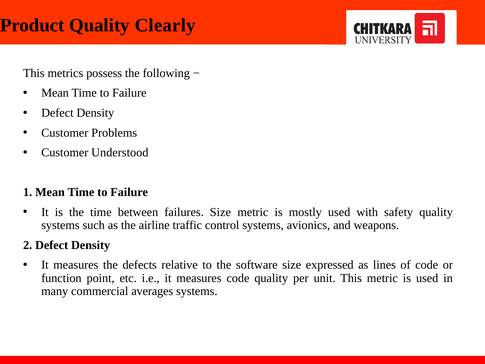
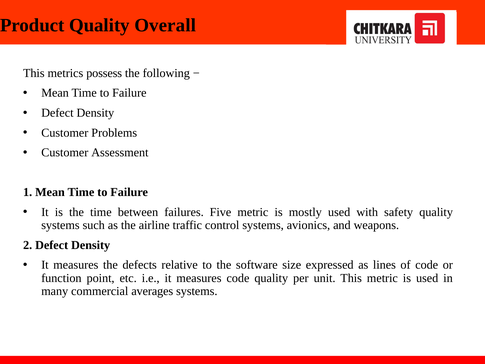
Clearly: Clearly -> Overall
Understood: Understood -> Assessment
failures Size: Size -> Five
